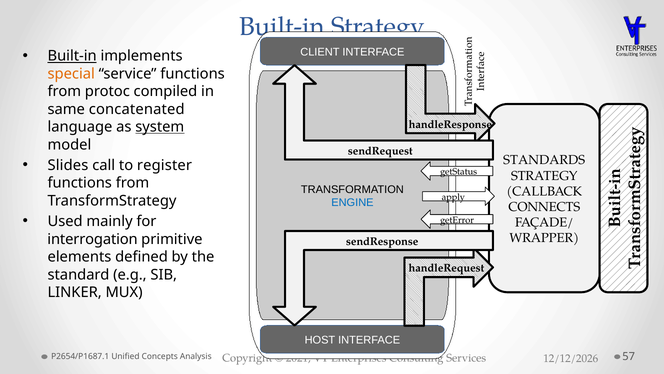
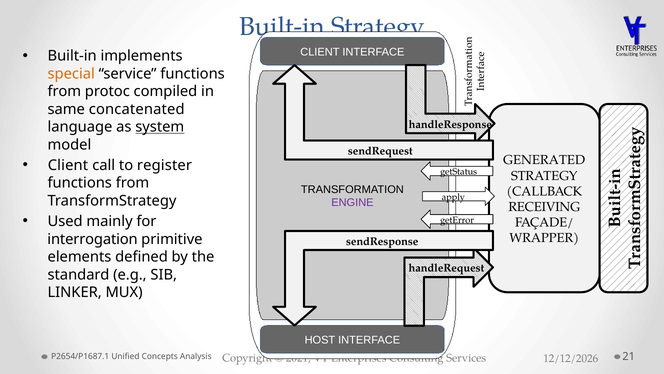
Built-in at (72, 56) underline: present -> none
STANDARDS: STANDARDS -> GENERATED
Slides at (68, 165): Slides -> Client
ENGINE colour: blue -> purple
CONNECTS: CONNECTS -> RECEIVING
57: 57 -> 21
